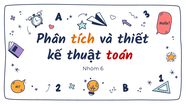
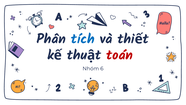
tích colour: orange -> blue
